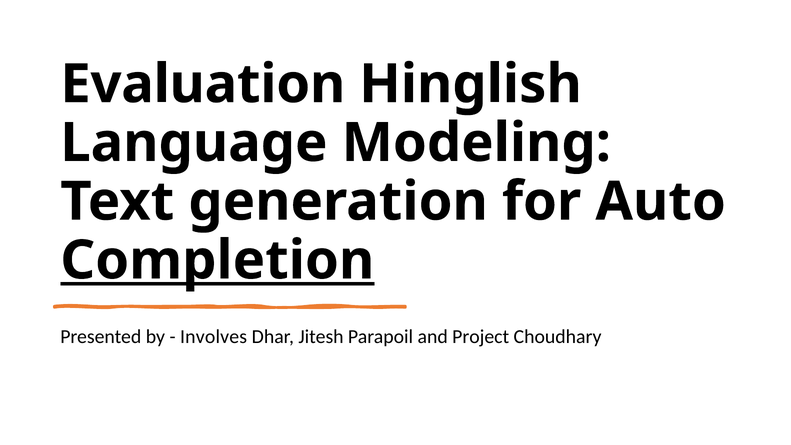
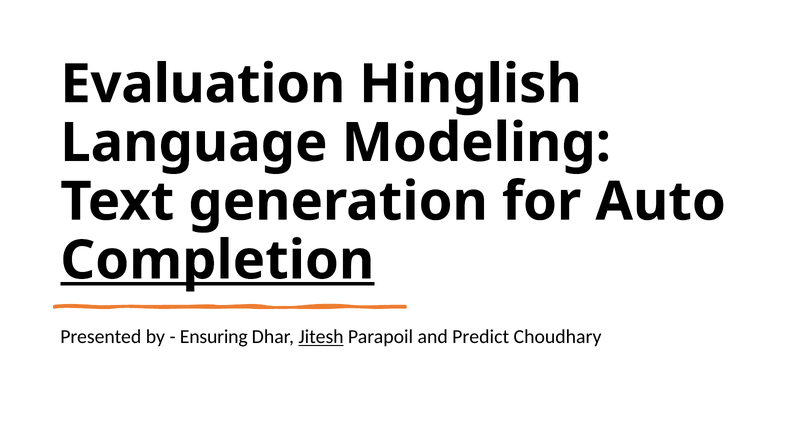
Involves: Involves -> Ensuring
Jitesh underline: none -> present
Project: Project -> Predict
